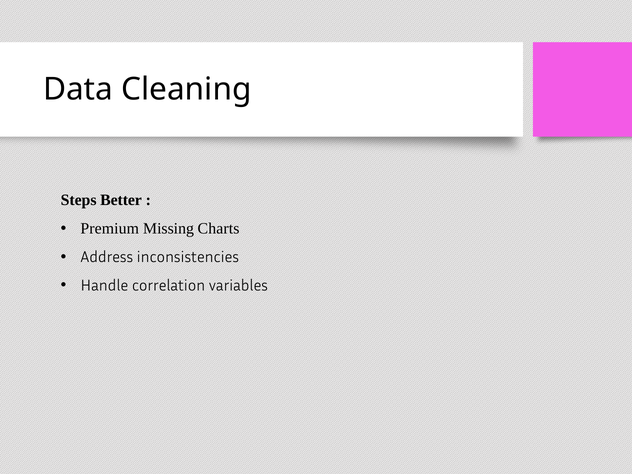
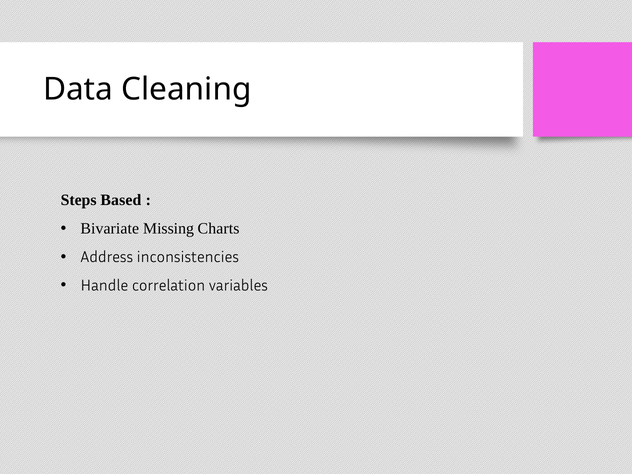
Better: Better -> Based
Premium: Premium -> Bivariate
